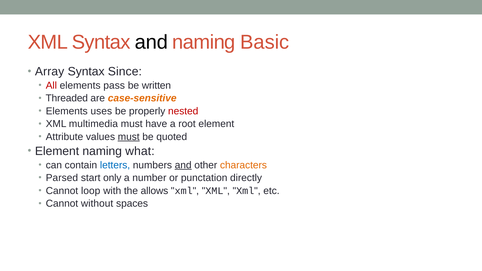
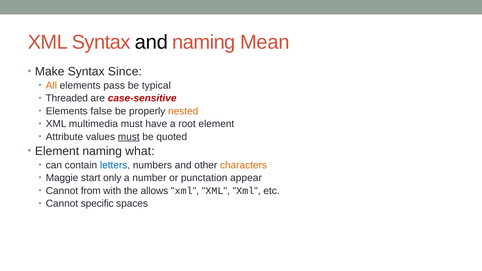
Basic: Basic -> Mean
Array: Array -> Make
All colour: red -> orange
written: written -> typical
case-sensitive colour: orange -> red
uses: uses -> false
nested colour: red -> orange
and at (183, 165) underline: present -> none
Parsed: Parsed -> Maggie
directly: directly -> appear
loop: loop -> from
without: without -> specific
